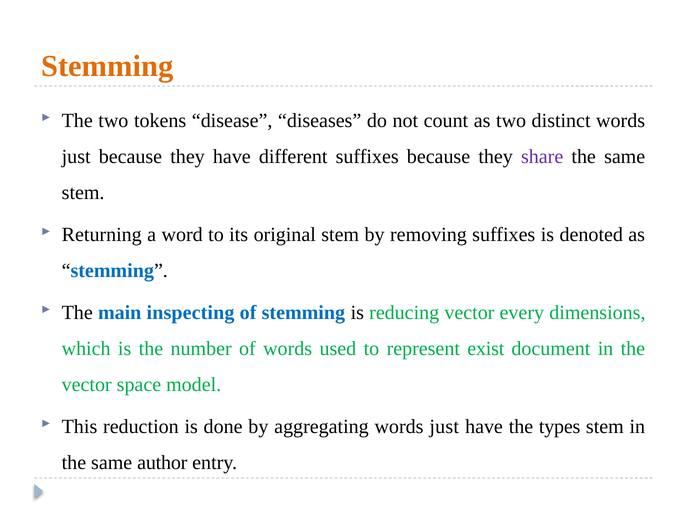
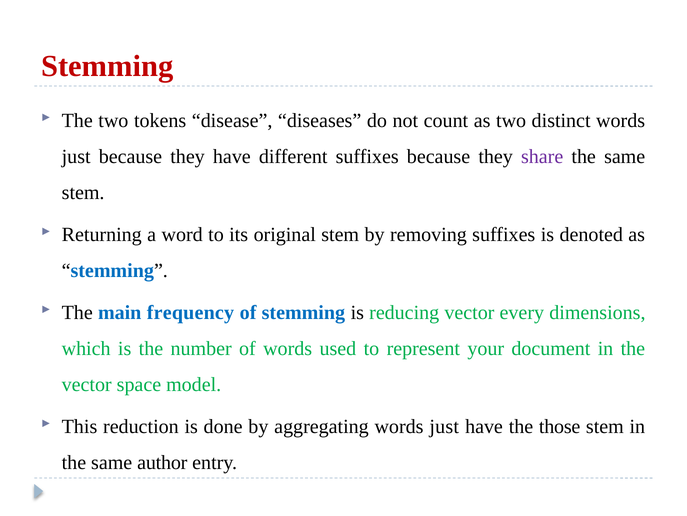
Stemming at (107, 66) colour: orange -> red
inspecting: inspecting -> frequency
exist: exist -> your
types: types -> those
